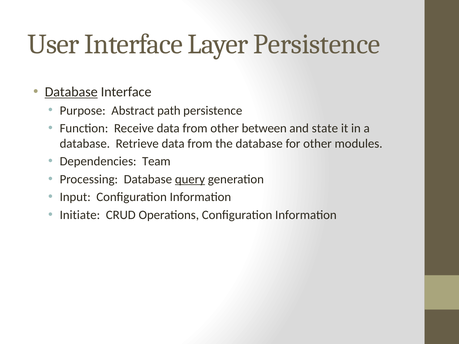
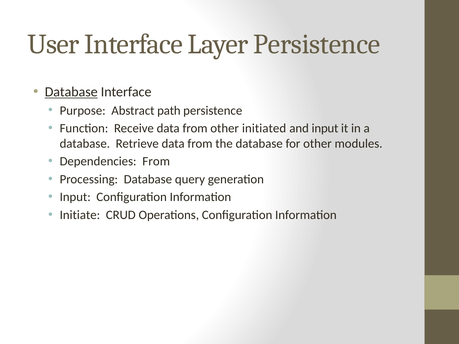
between: between -> initiated
and state: state -> input
Dependencies Team: Team -> From
query underline: present -> none
